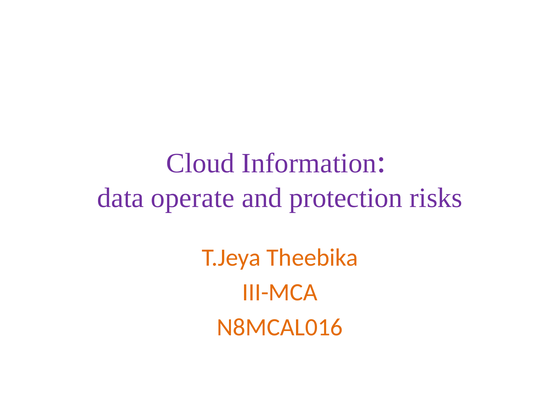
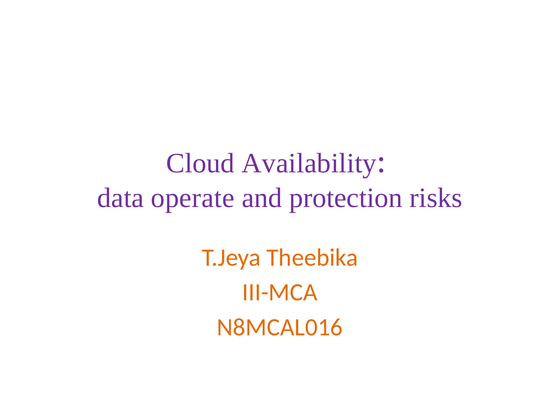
Information: Information -> Availability
